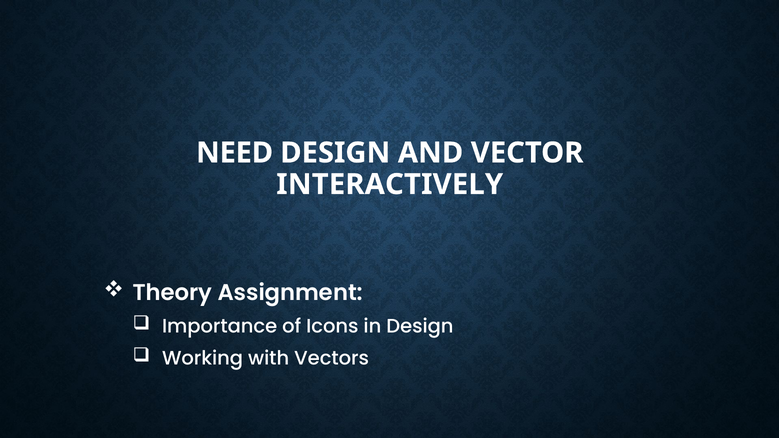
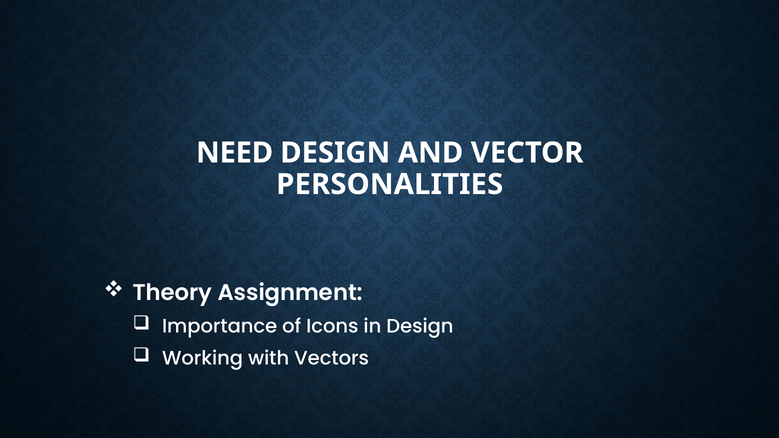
INTERACTIVELY: INTERACTIVELY -> PERSONALITIES
